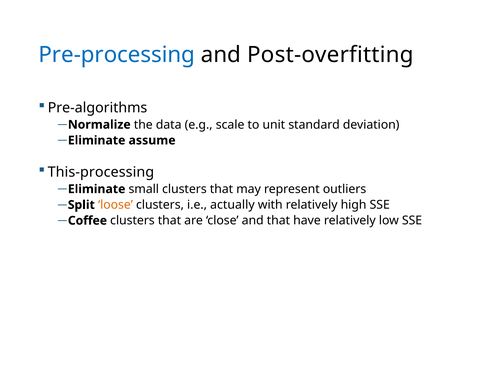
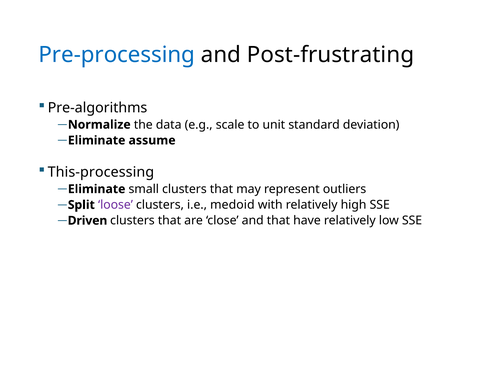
Post-overfitting: Post-overfitting -> Post-frustrating
loose colour: orange -> purple
actually: actually -> medoid
Coffee: Coffee -> Driven
